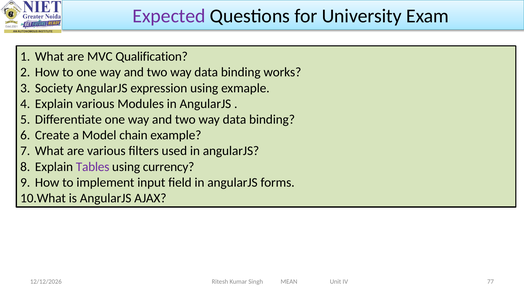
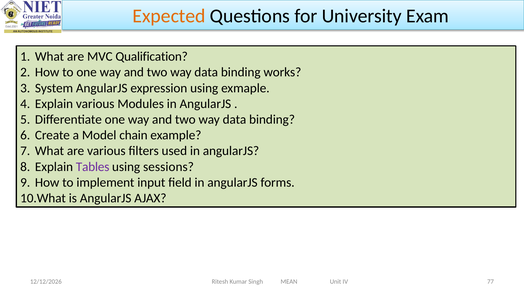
Expected colour: purple -> orange
Society: Society -> System
currency: currency -> sessions
